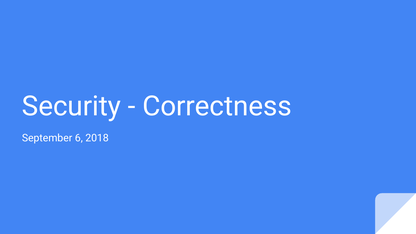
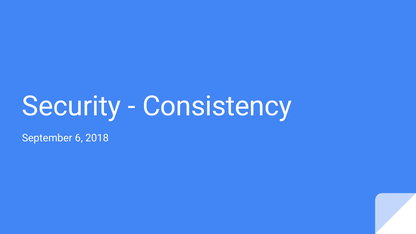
Correctness: Correctness -> Consistency
